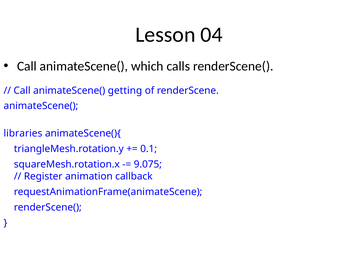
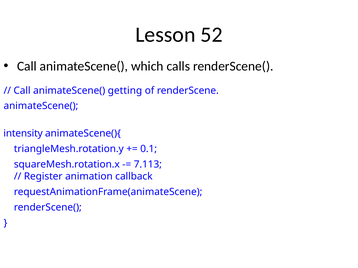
04: 04 -> 52
libraries: libraries -> intensity
9.075: 9.075 -> 7.113
